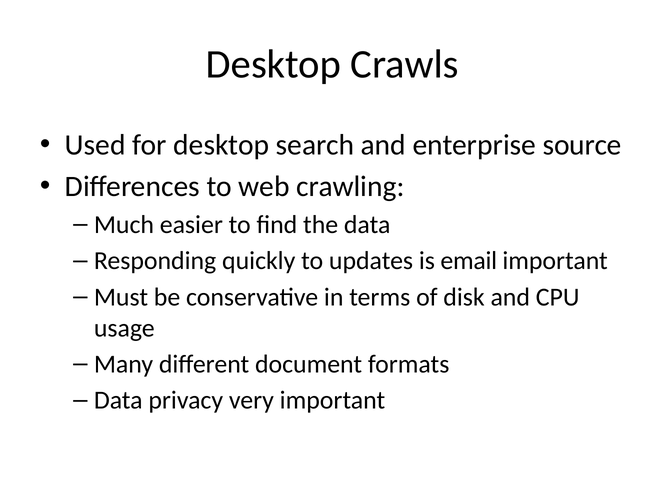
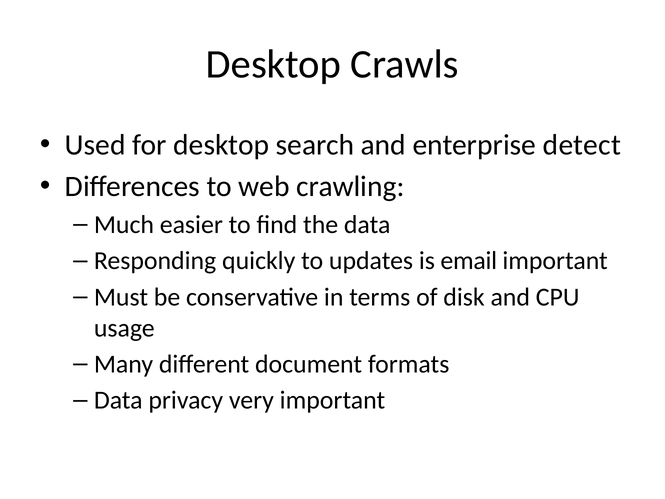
source: source -> detect
